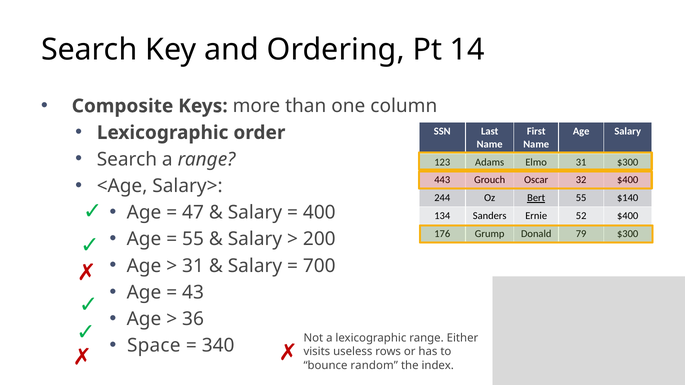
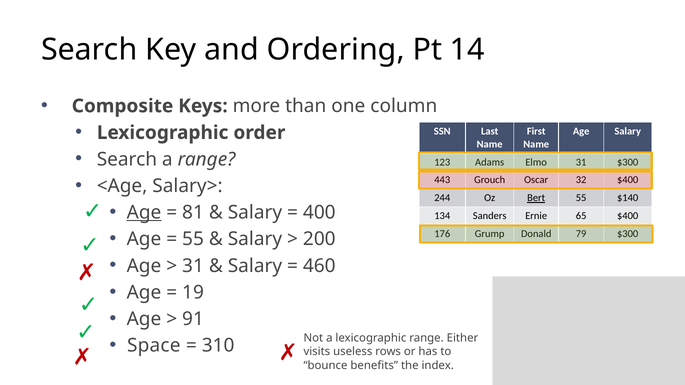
Age at (144, 213) underline: none -> present
47: 47 -> 81
52: 52 -> 65
700: 700 -> 460
43: 43 -> 19
36: 36 -> 91
340: 340 -> 310
random: random -> benefits
